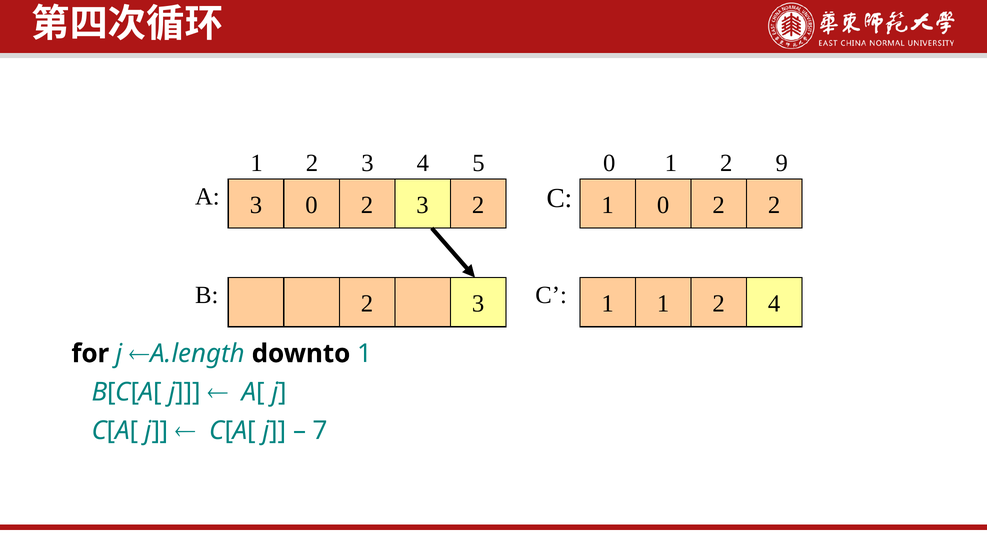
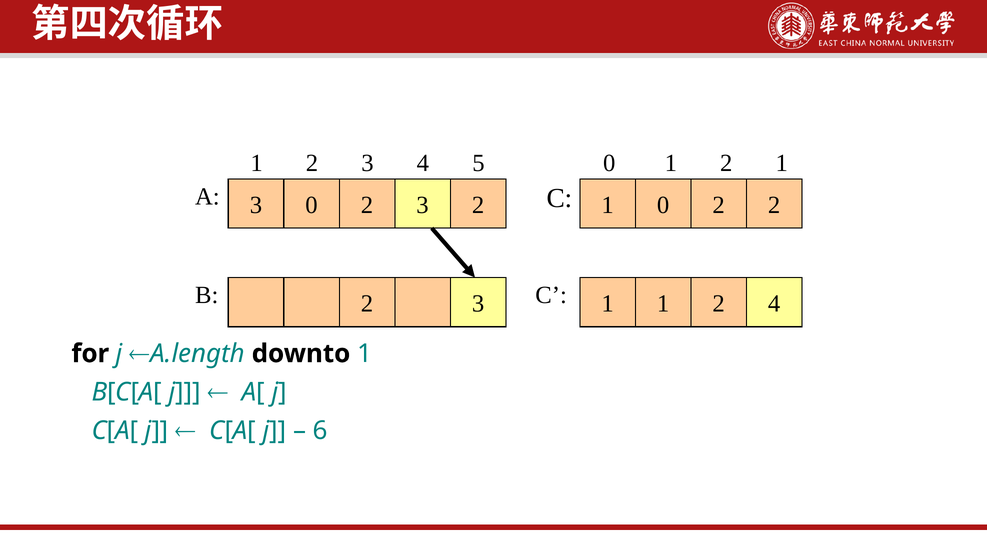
1 2 9: 9 -> 1
7: 7 -> 6
